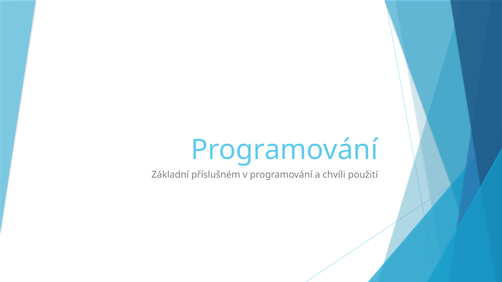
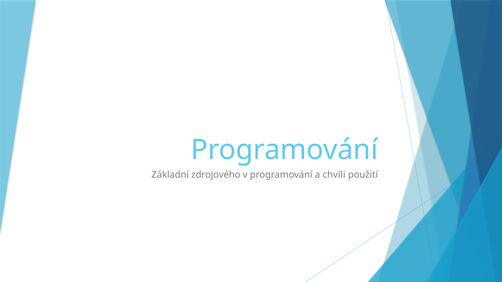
příslušném: příslušném -> zdrojového
